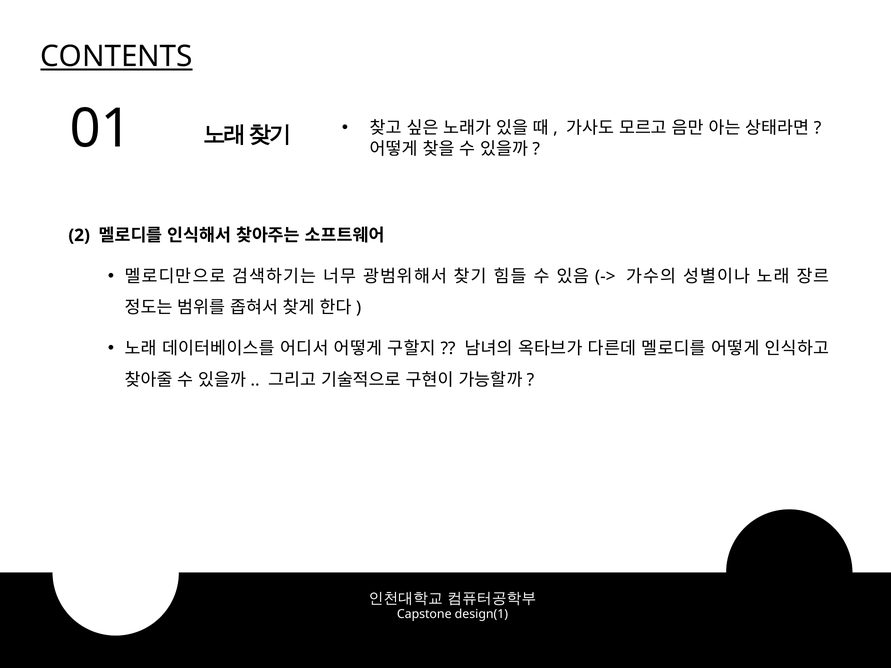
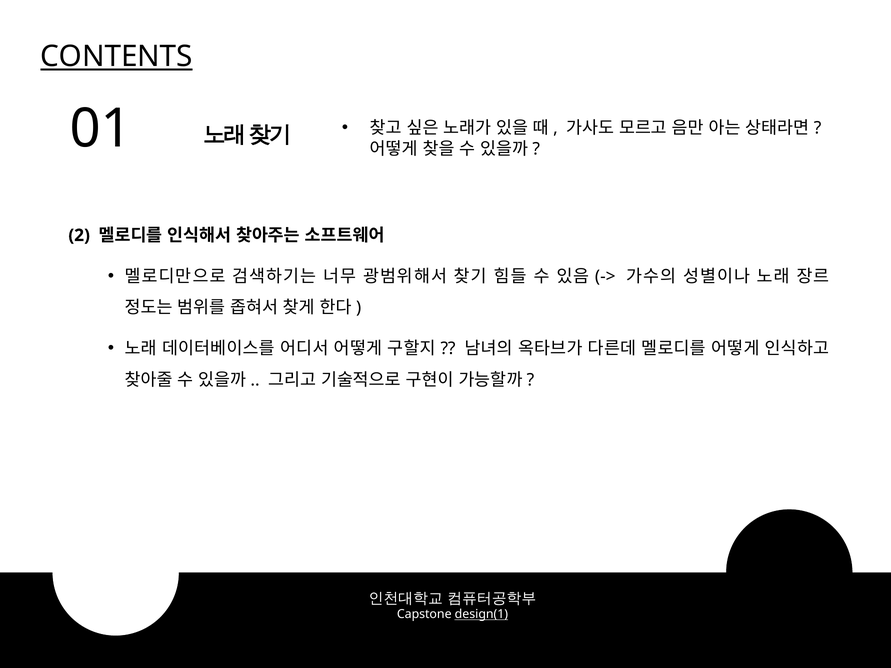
design(1 underline: none -> present
